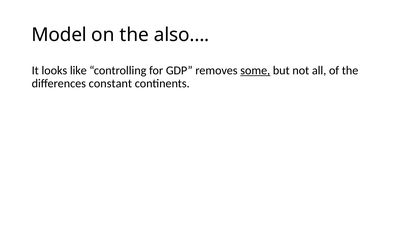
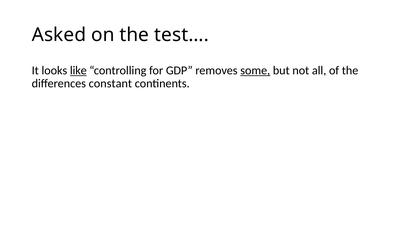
Model: Model -> Asked
also…: also… -> test…
like underline: none -> present
